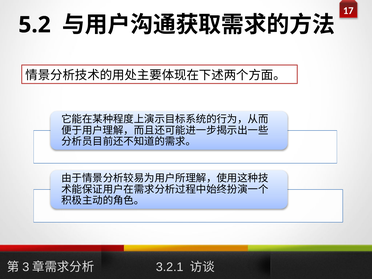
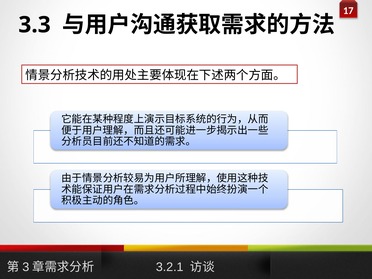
5.2: 5.2 -> 3.3
